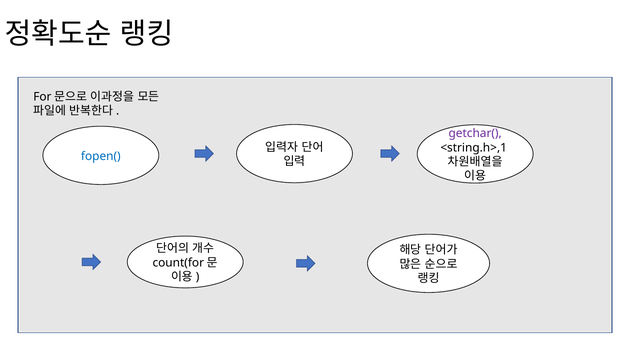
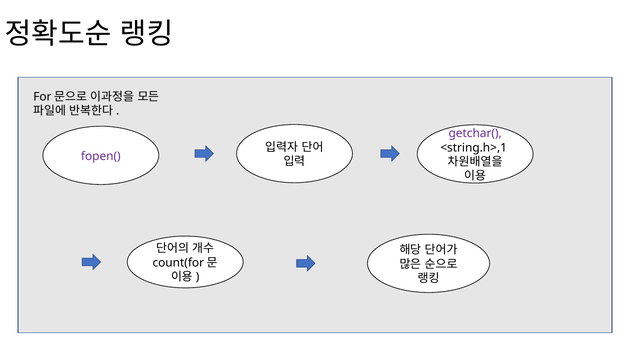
fopen( colour: blue -> purple
